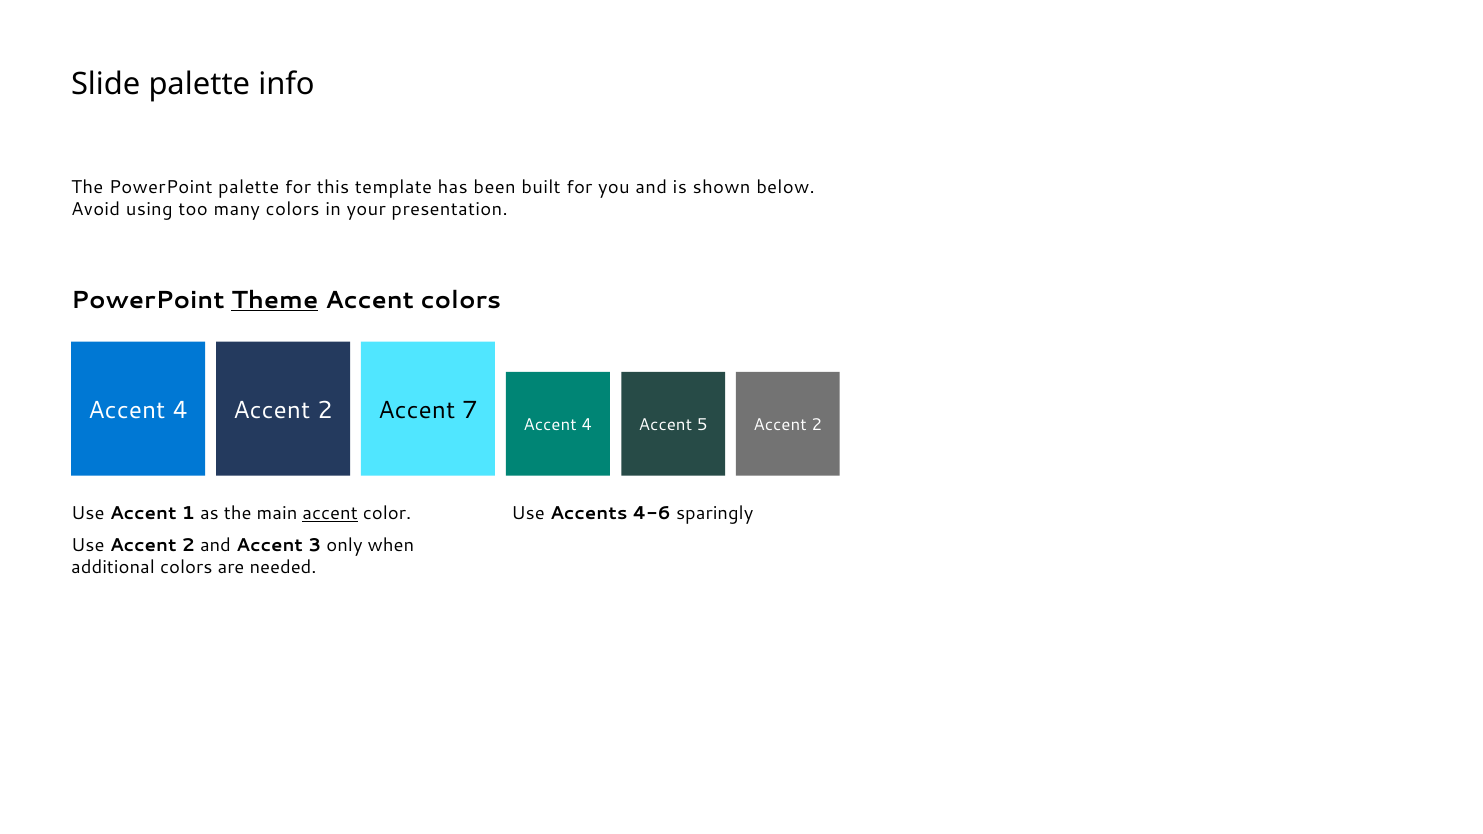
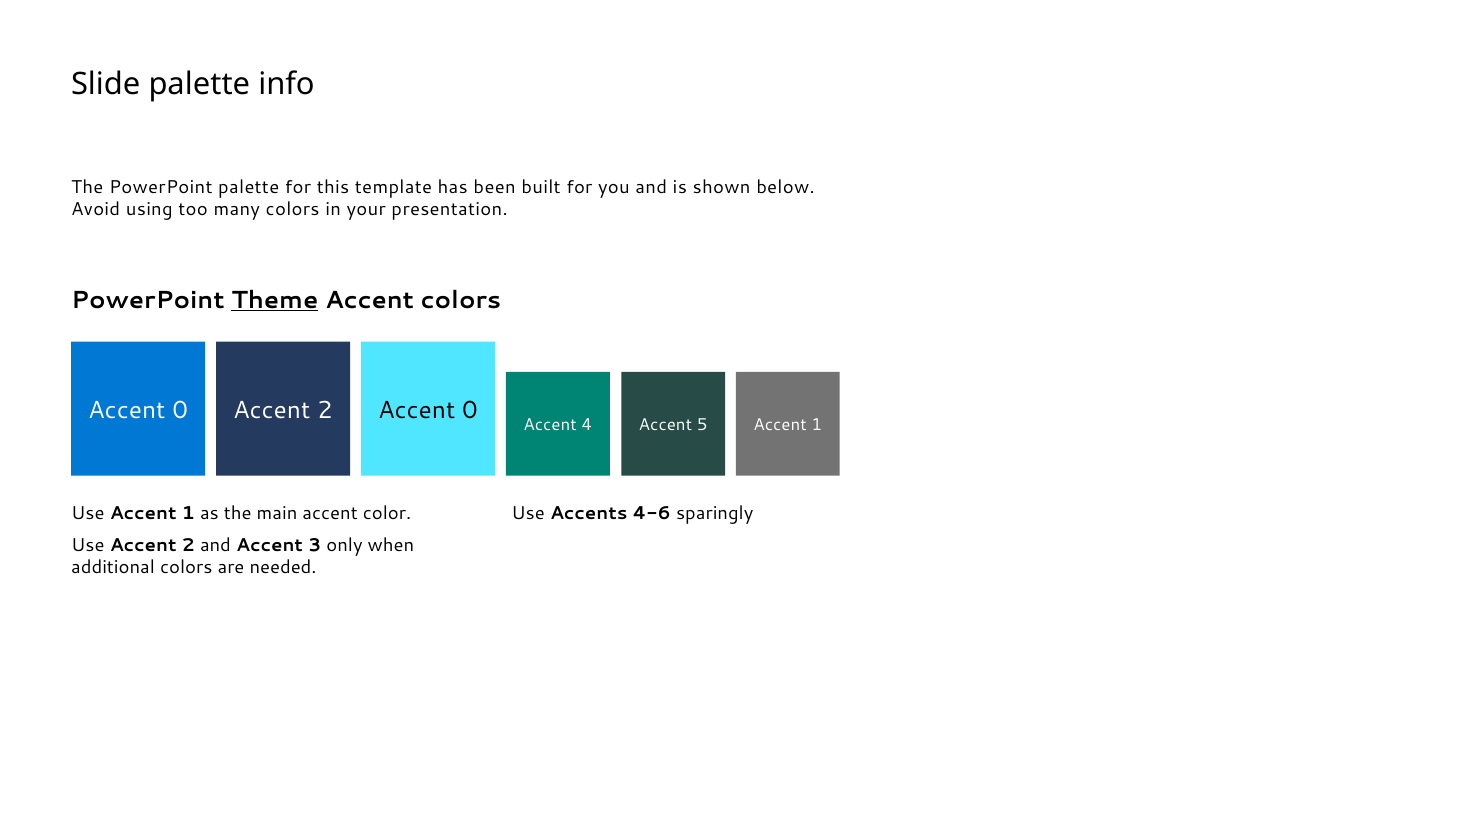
4 at (180, 411): 4 -> 0
2 Accent 7: 7 -> 0
5 Accent 2: 2 -> 1
accent at (330, 514) underline: present -> none
